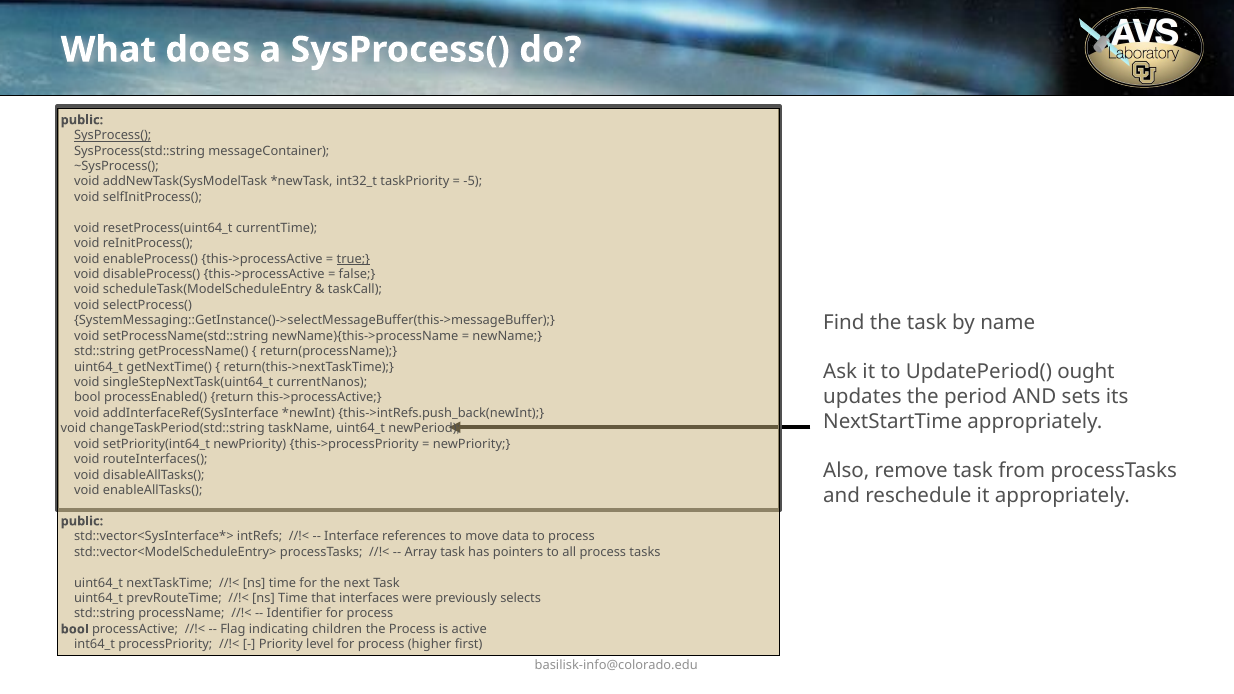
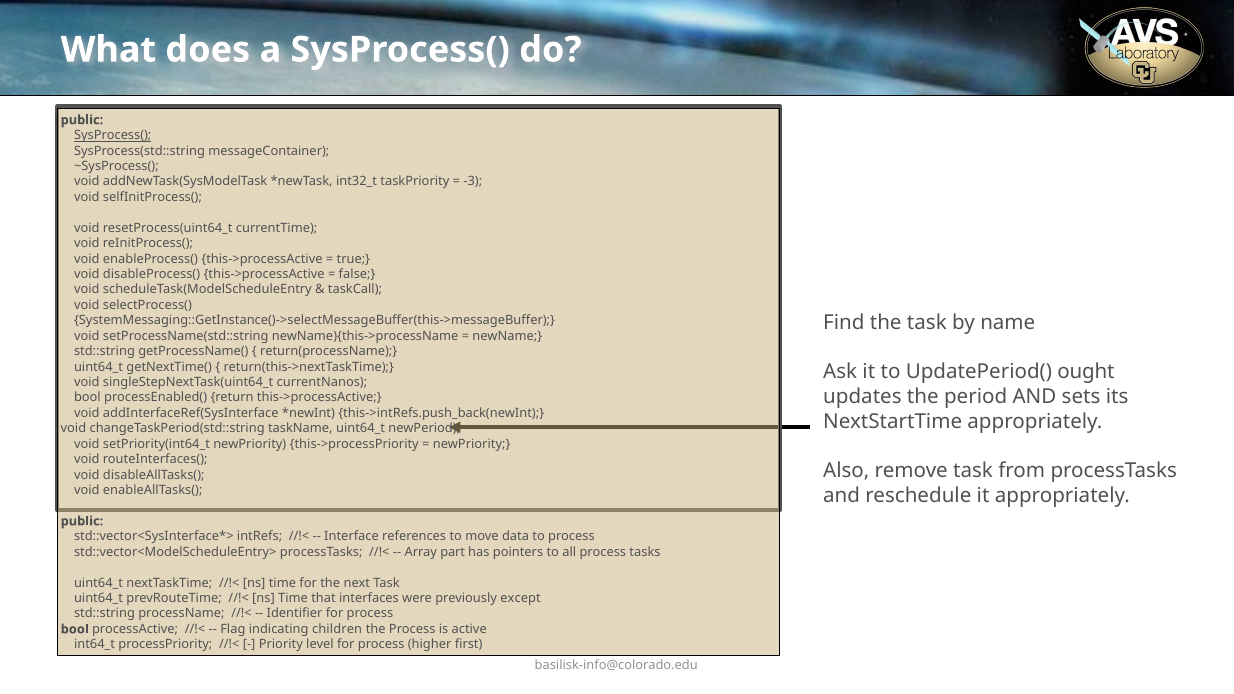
-5: -5 -> -3
true underline: present -> none
Array task: task -> part
selects: selects -> except
